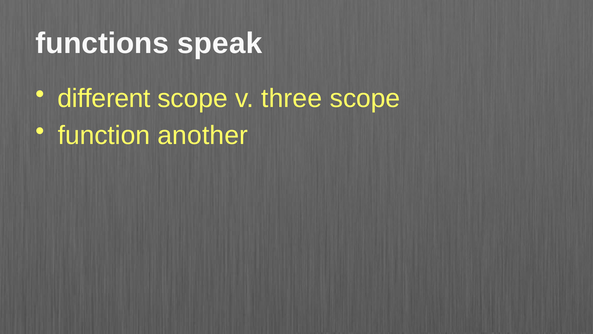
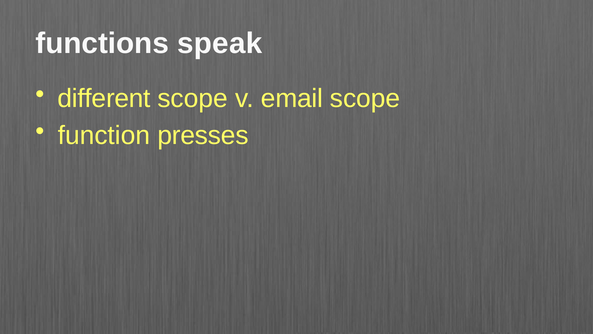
three: three -> email
another: another -> presses
